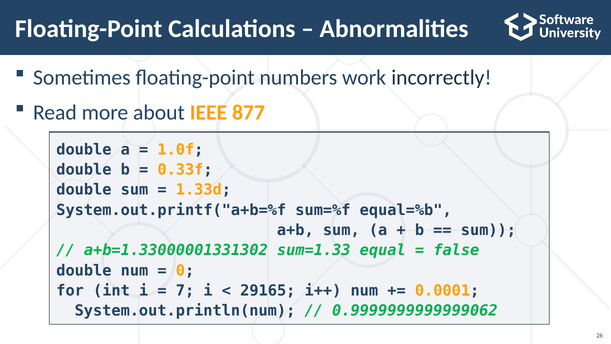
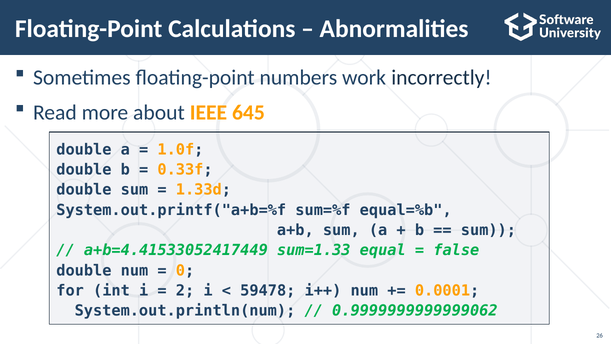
877: 877 -> 645
a+b=1.33000001331302: a+b=1.33000001331302 -> a+b=4.41533052417449
7: 7 -> 2
29165: 29165 -> 59478
